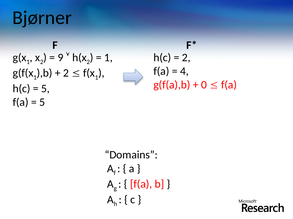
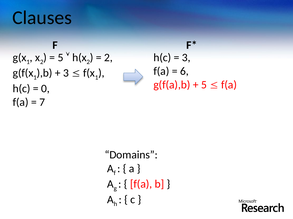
Bjørner: Bjørner -> Clauses
9 at (61, 58): 9 -> 5
1 at (108, 58): 1 -> 2
2 at (186, 58): 2 -> 3
4: 4 -> 6
2 at (66, 73): 2 -> 3
0 at (204, 85): 0 -> 5
5 at (45, 89): 5 -> 0
5 at (42, 103): 5 -> 7
